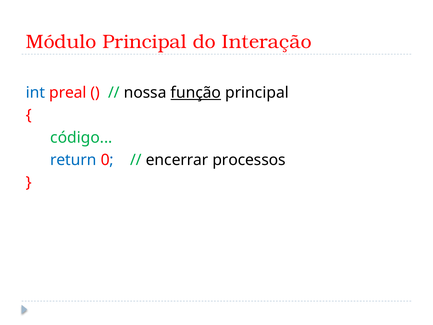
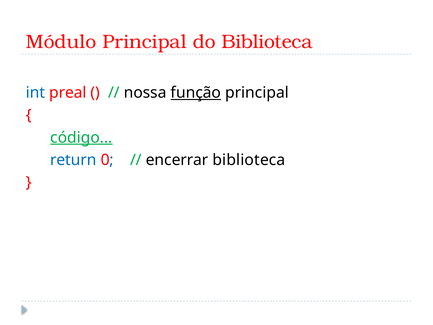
do Interação: Interação -> Biblioteca
código underline: none -> present
encerrar processos: processos -> biblioteca
